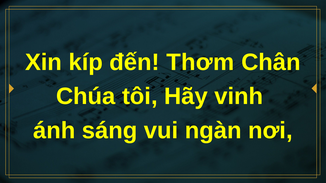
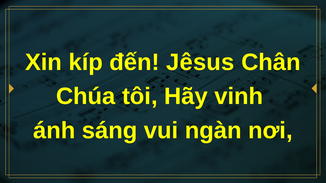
Thơm: Thơm -> Jêsus
